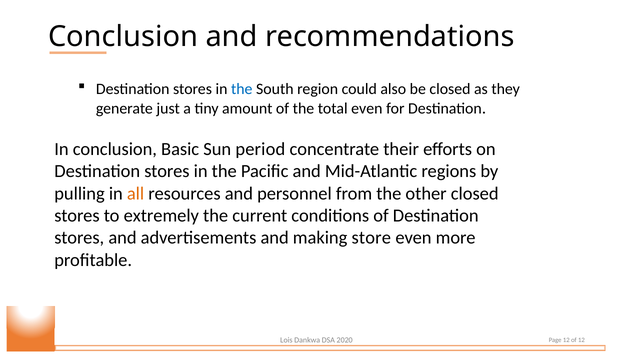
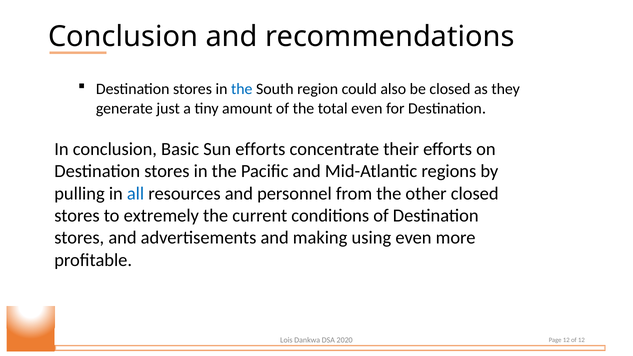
Sun period: period -> efforts
all colour: orange -> blue
store: store -> using
